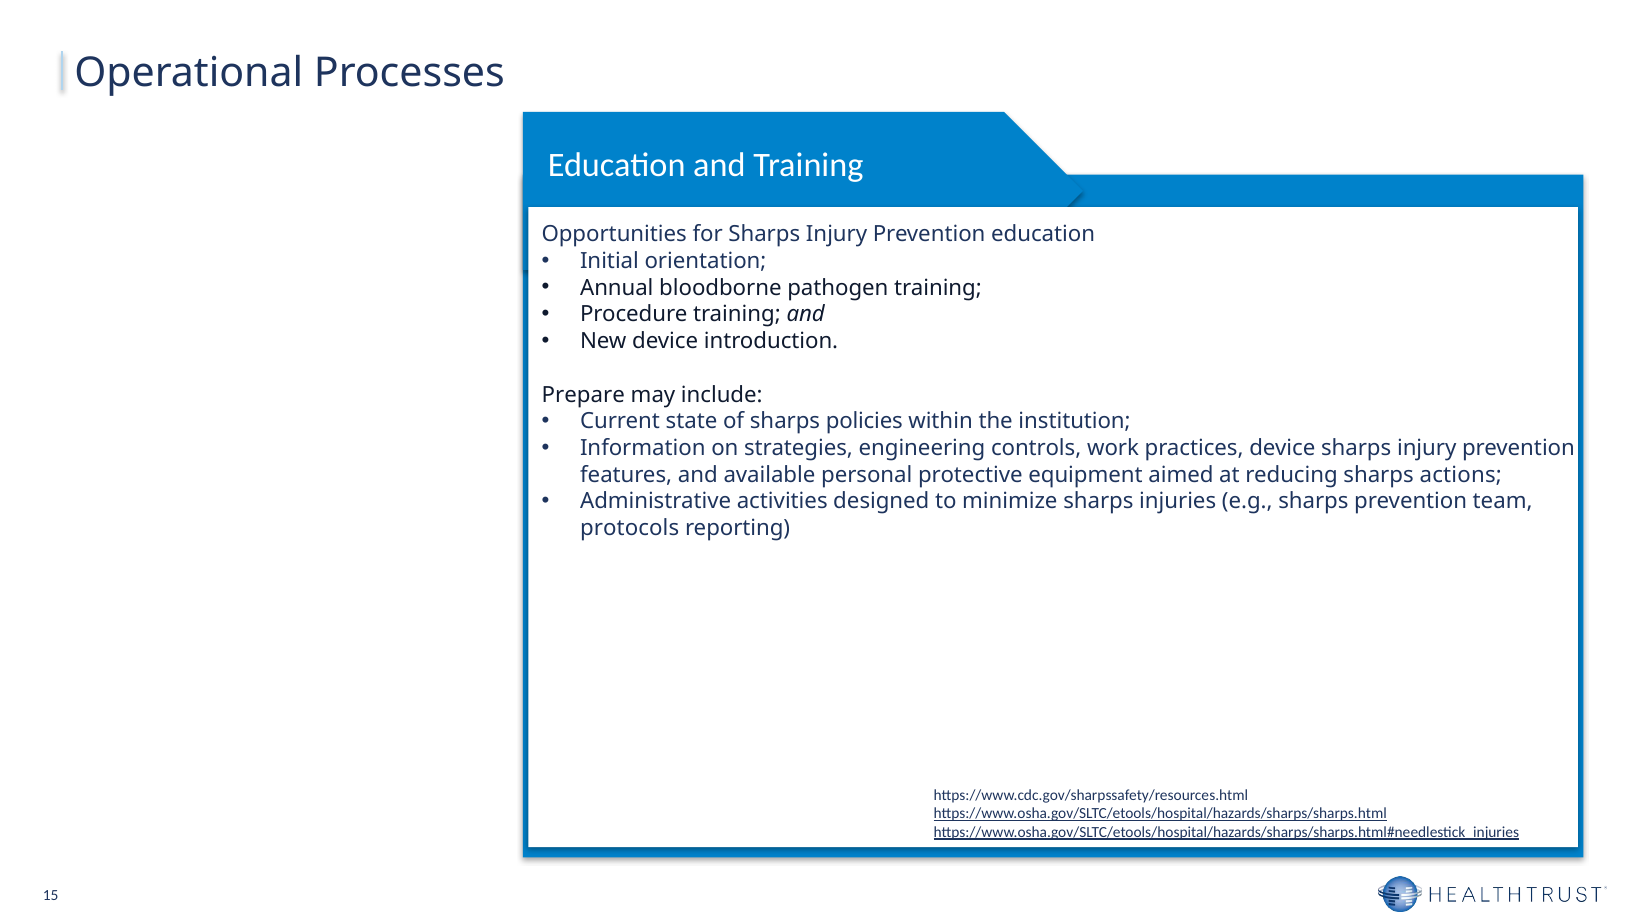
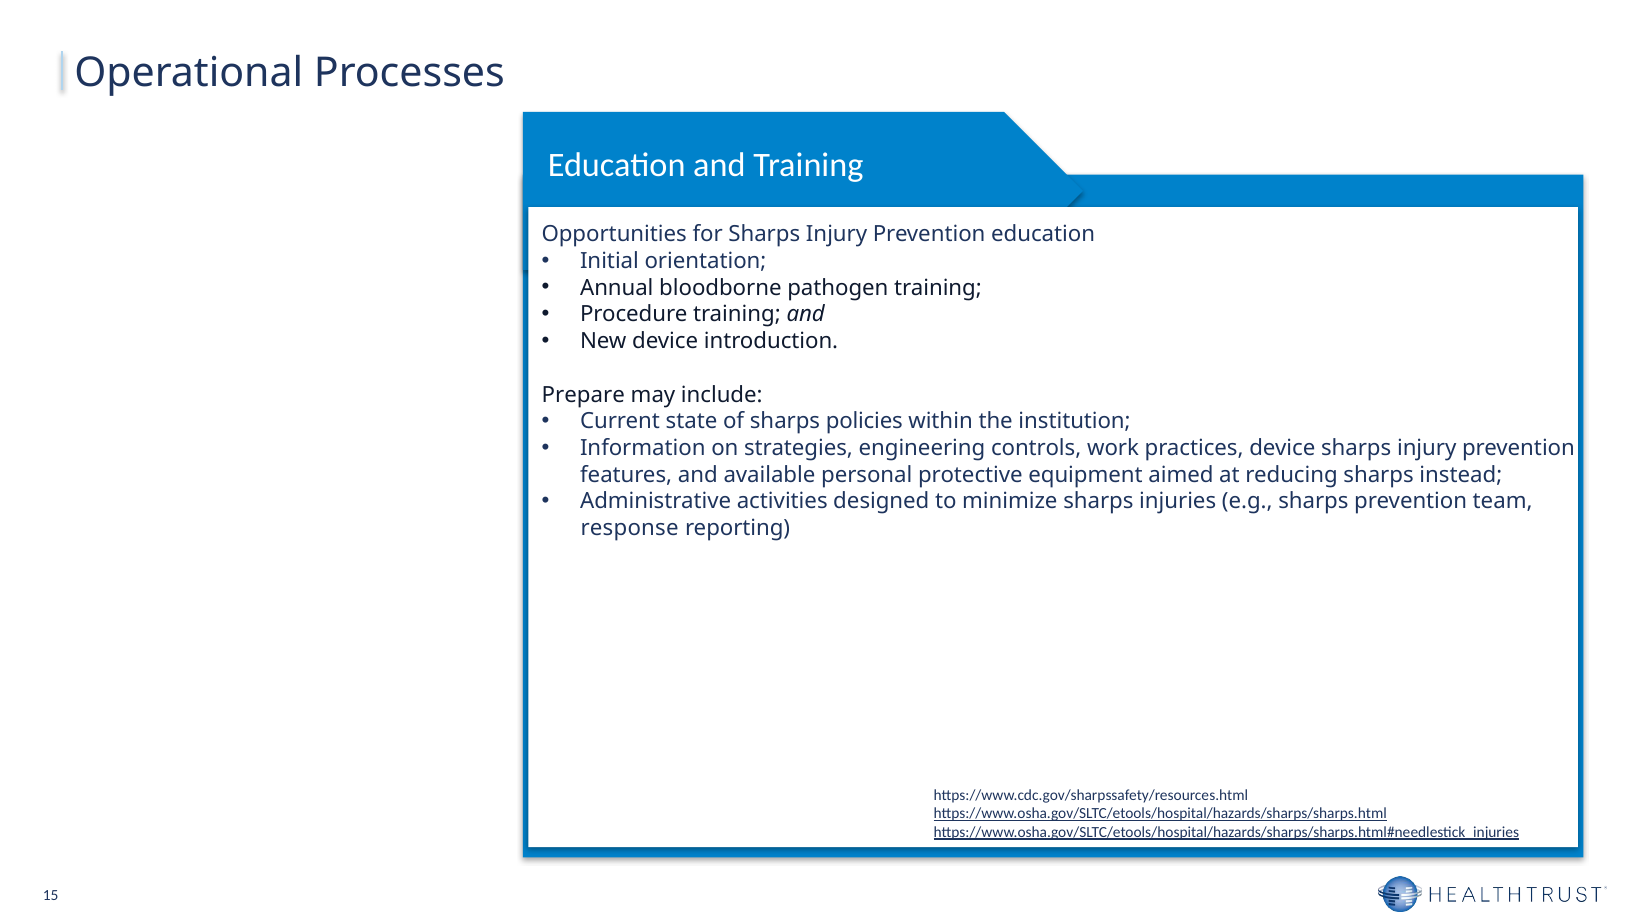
actions: actions -> instead
protocols: protocols -> response
